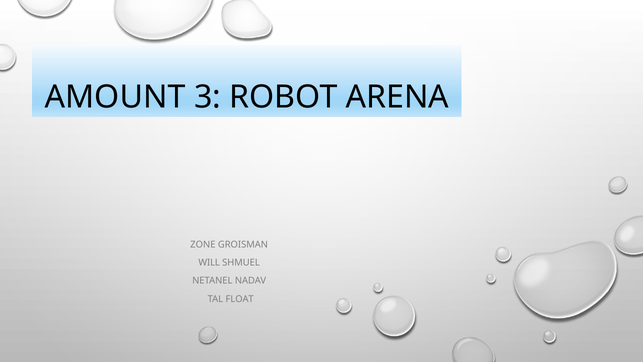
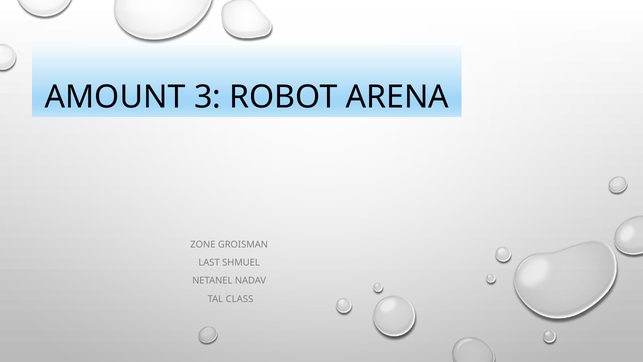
WILL: WILL -> LAST
FLOAT: FLOAT -> CLASS
